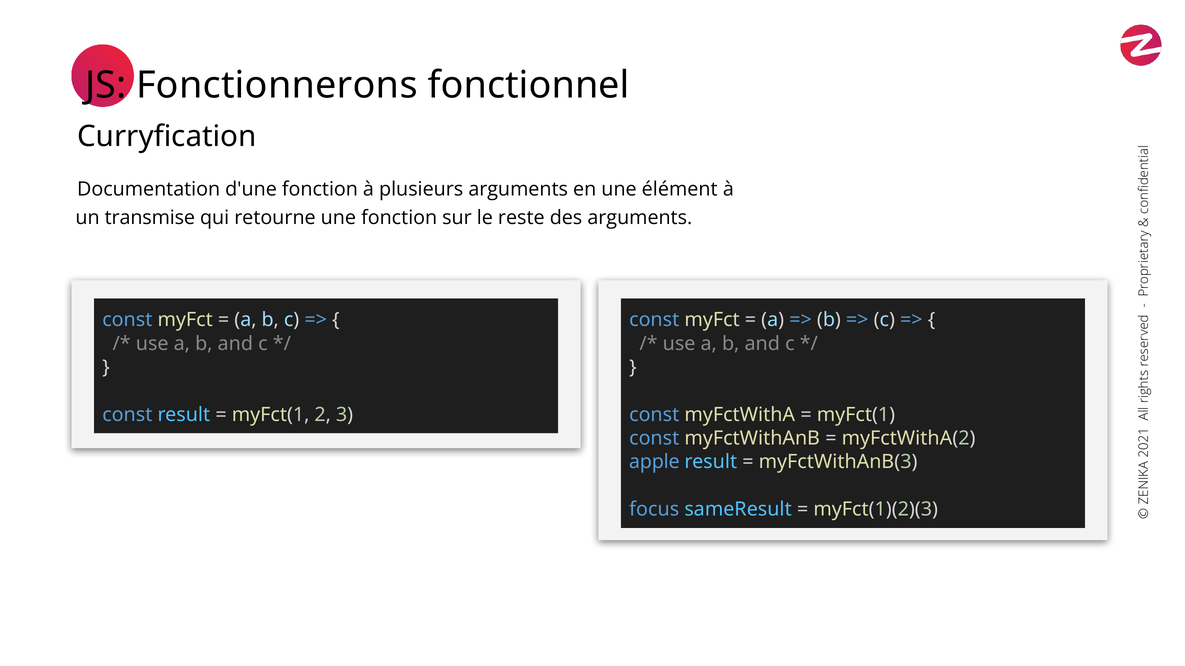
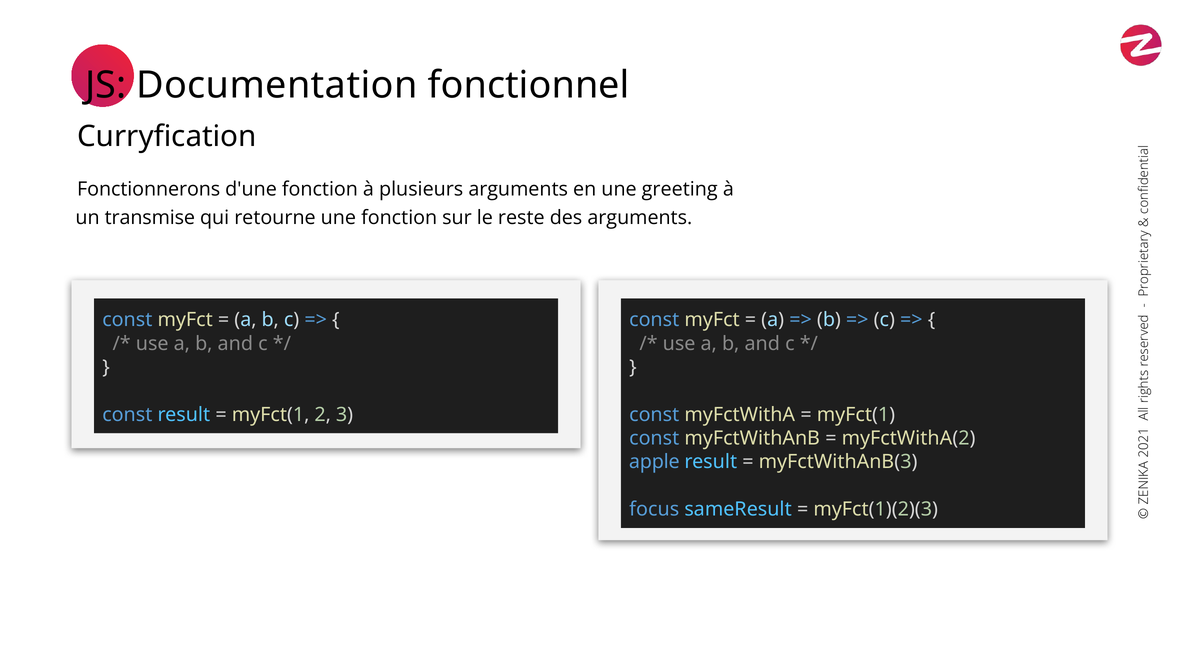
Fonctionnerons: Fonctionnerons -> Documentation
Documentation: Documentation -> Fonctionnerons
élément: élément -> greeting
